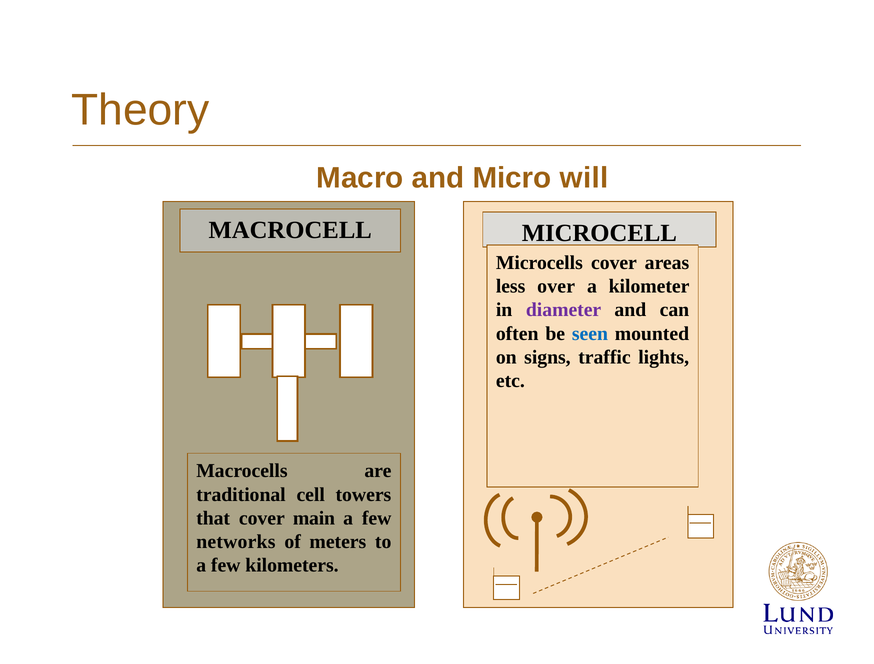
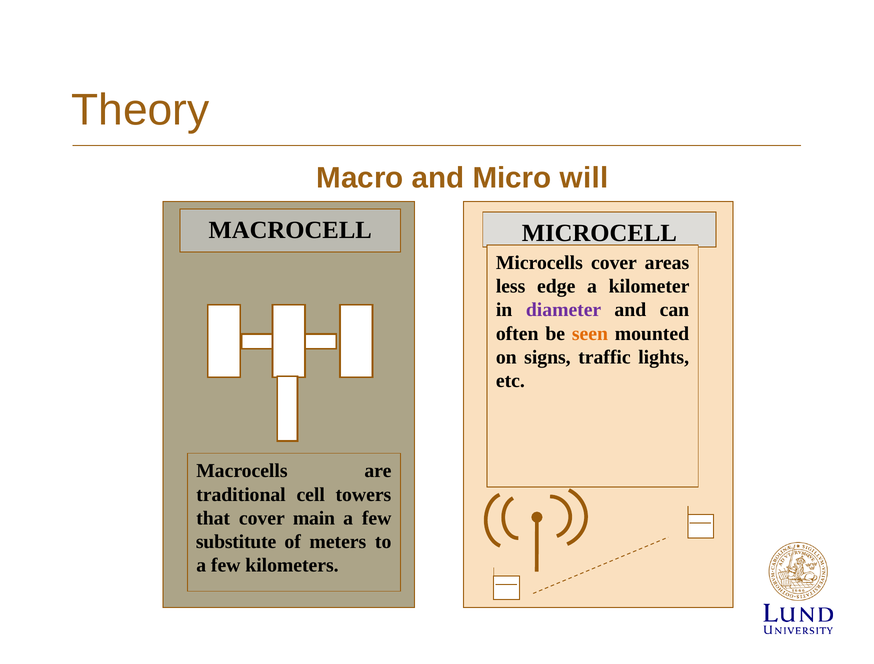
over: over -> edge
seen colour: blue -> orange
networks: networks -> substitute
